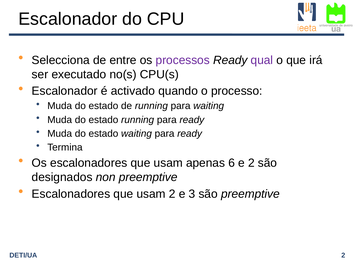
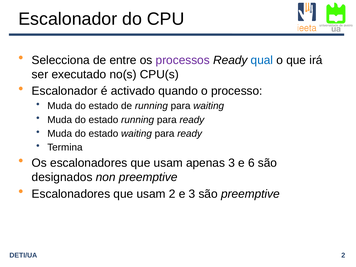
qual colour: purple -> blue
apenas 6: 6 -> 3
e 2: 2 -> 6
